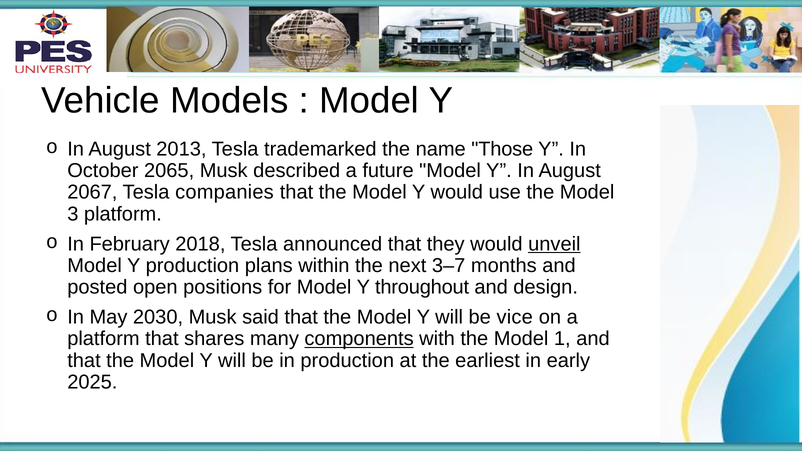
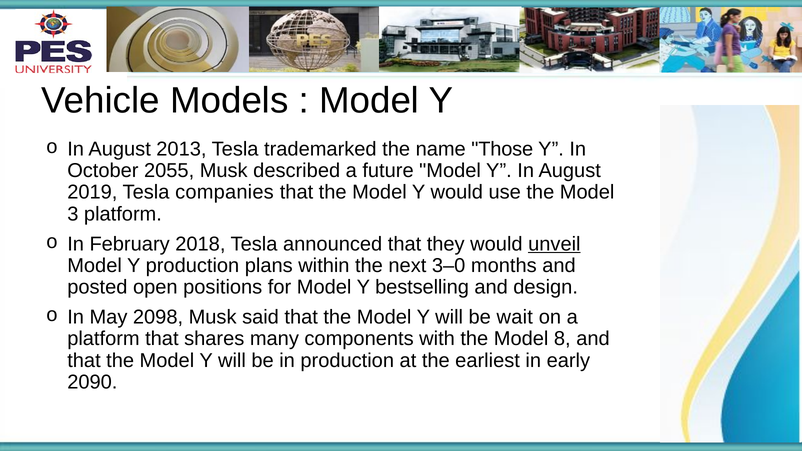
2065: 2065 -> 2055
2067: 2067 -> 2019
3–7: 3–7 -> 3–0
throughout: throughout -> bestselling
2030: 2030 -> 2098
vice: vice -> wait
components underline: present -> none
1: 1 -> 8
2025: 2025 -> 2090
